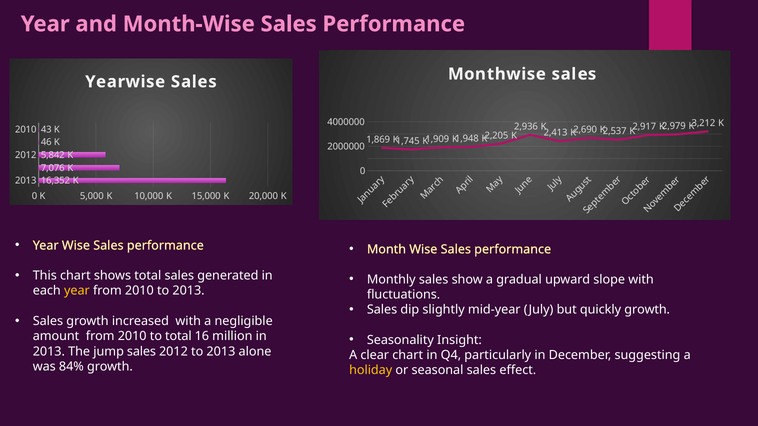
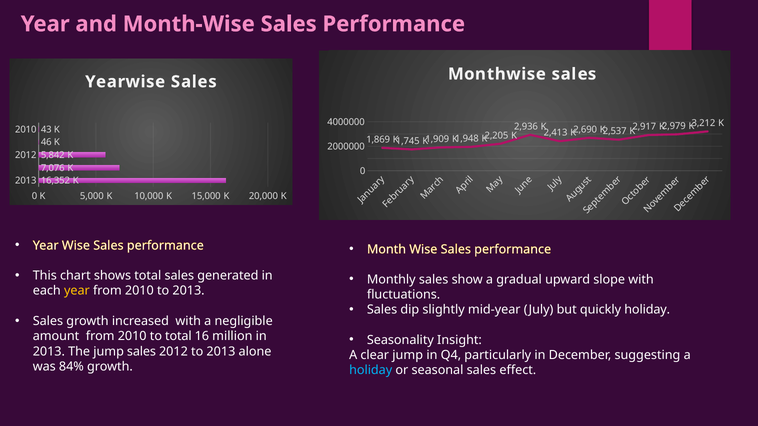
quickly growth: growth -> holiday
clear chart: chart -> jump
holiday at (371, 371) colour: yellow -> light blue
